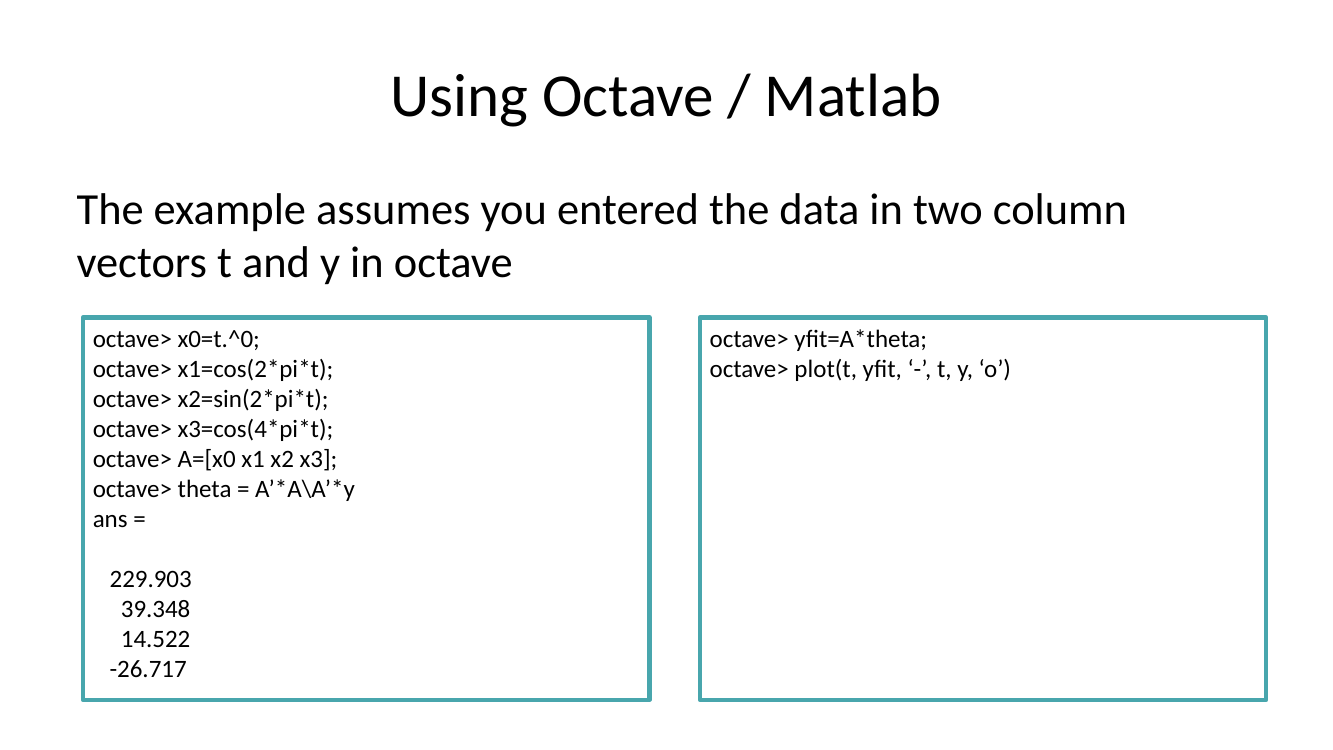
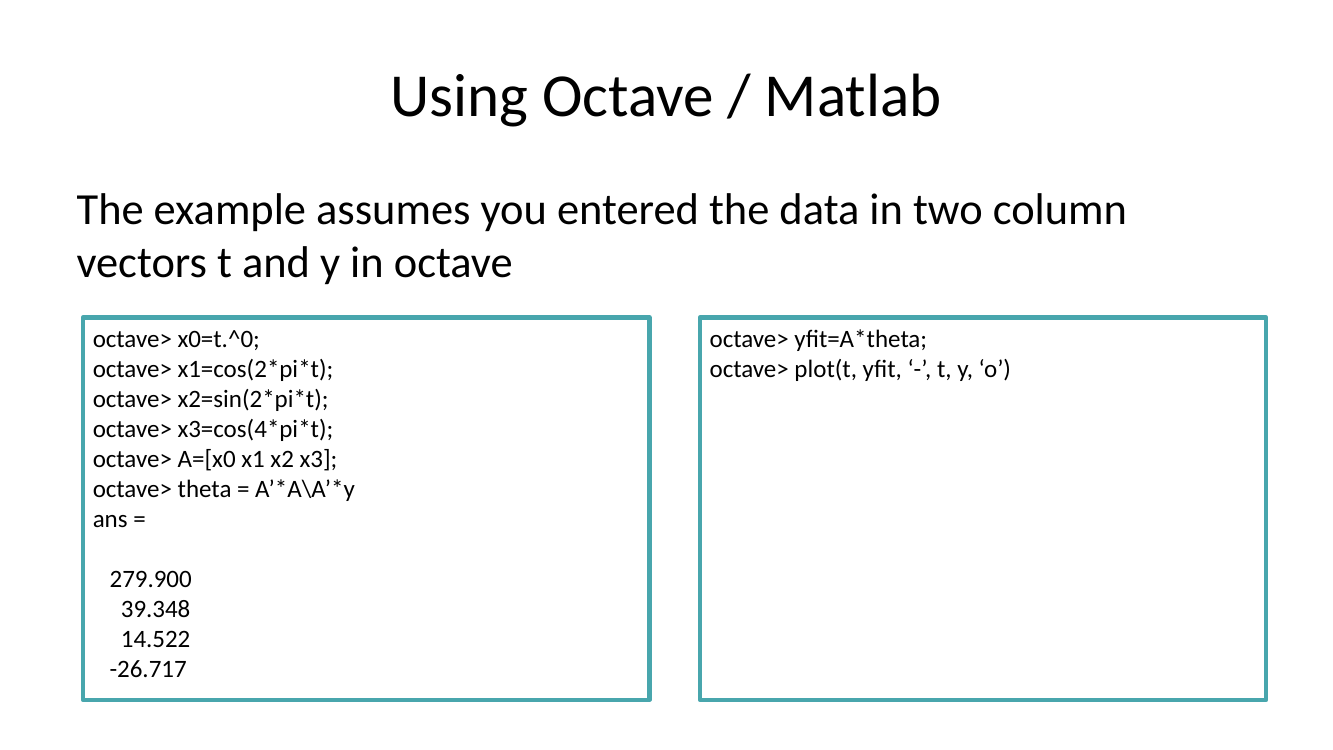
229.903: 229.903 -> 279.900
